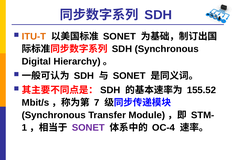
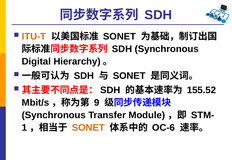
7: 7 -> 9
SONET at (88, 128) colour: purple -> orange
OC-4: OC-4 -> OC-6
